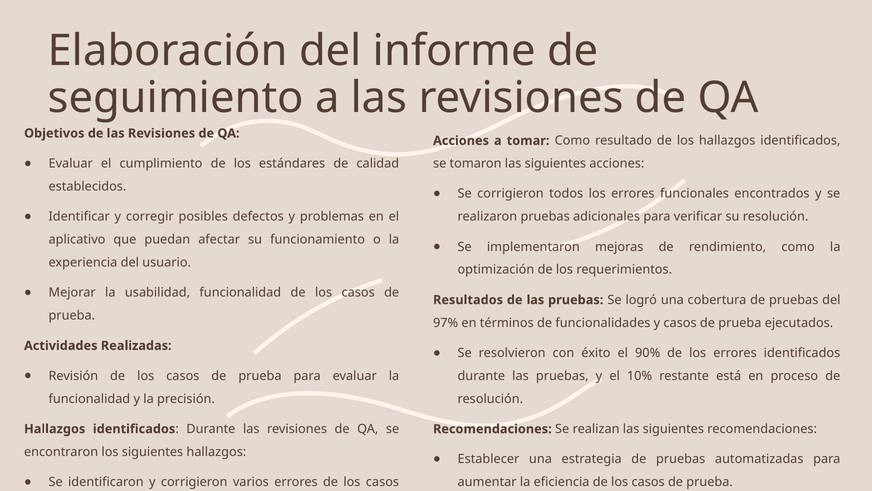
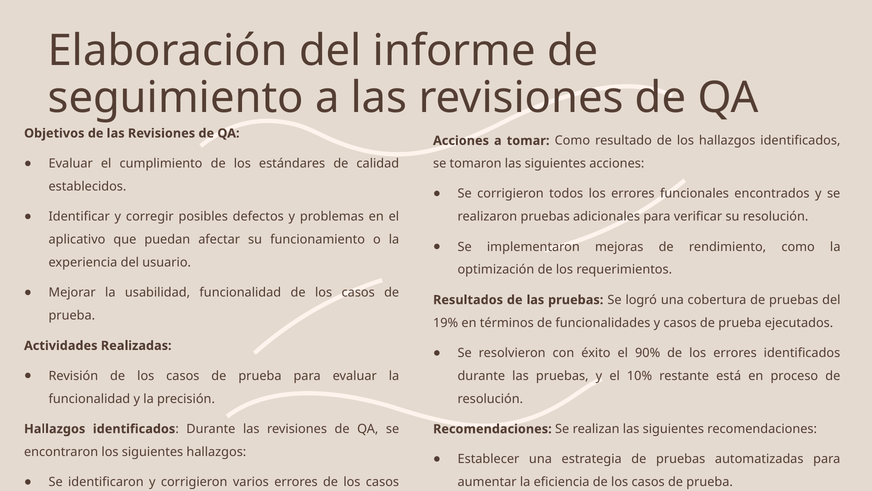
97%: 97% -> 19%
